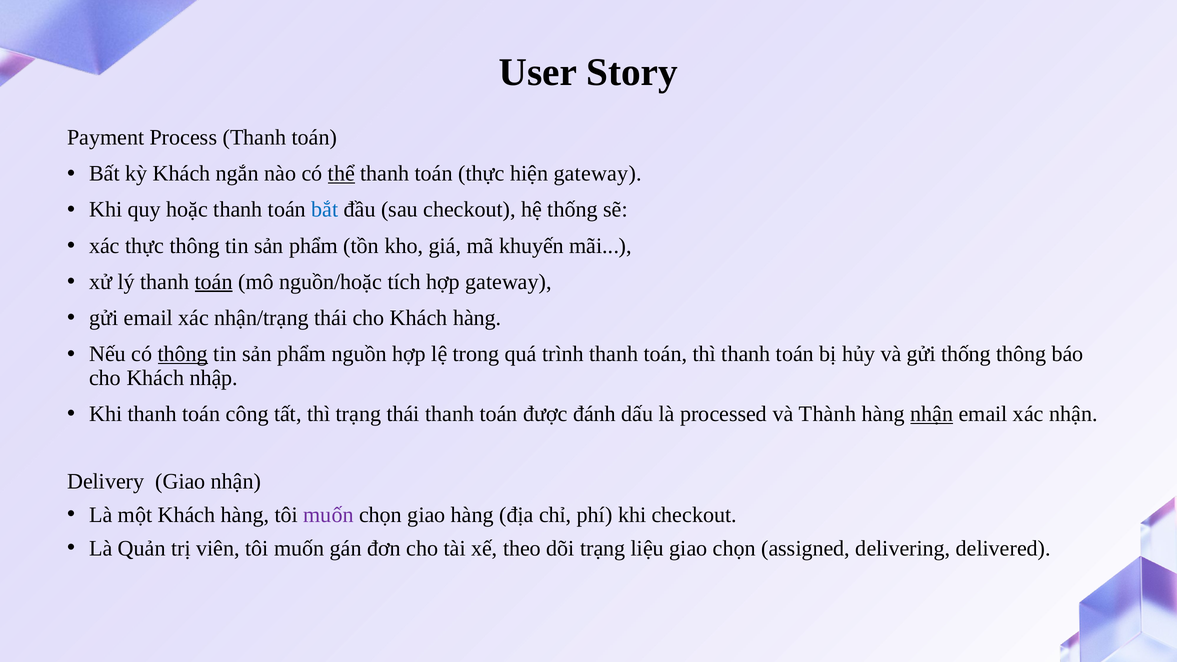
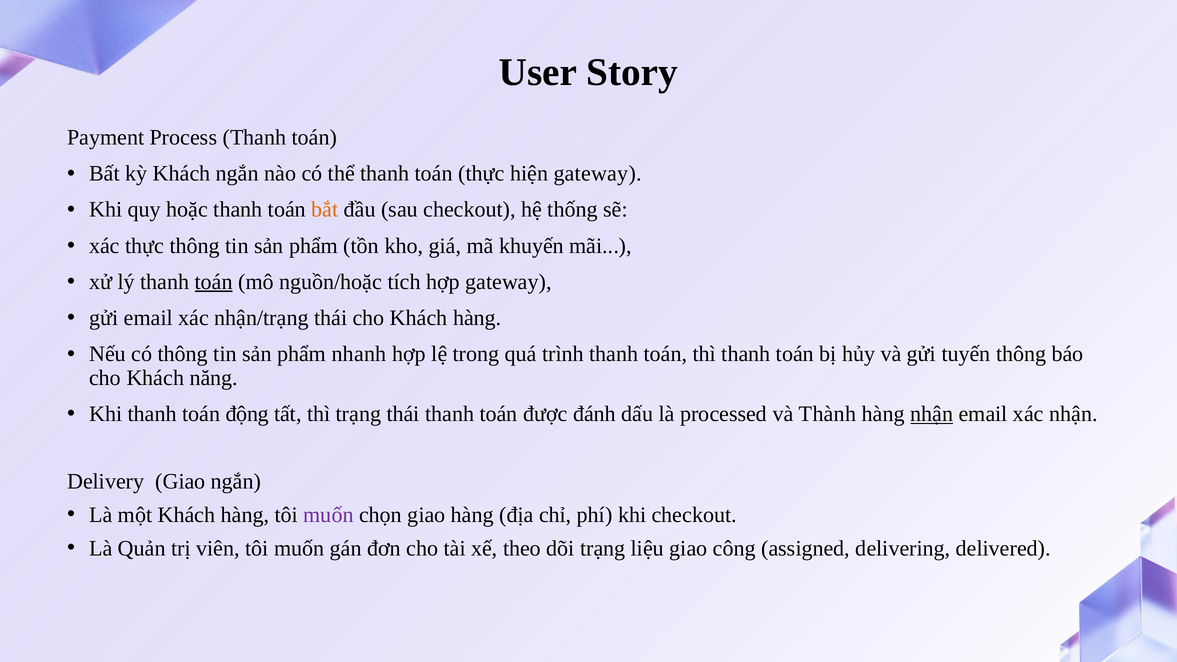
thể underline: present -> none
bắt colour: blue -> orange
thông at (183, 354) underline: present -> none
nguồn: nguồn -> nhanh
gửi thống: thống -> tuyến
nhập: nhập -> năng
công: công -> động
Giao nhận: nhận -> ngắn
giao chọn: chọn -> công
